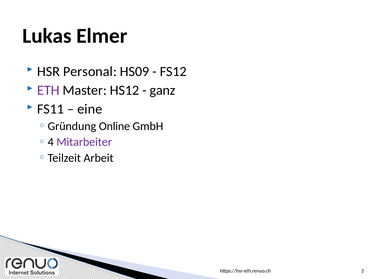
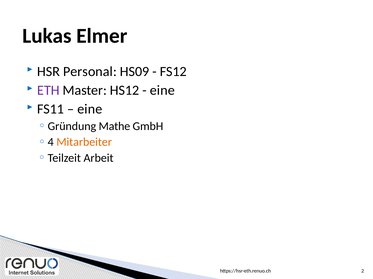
ganz at (162, 91): ganz -> eine
Online: Online -> Mathe
Mitarbeiter colour: purple -> orange
